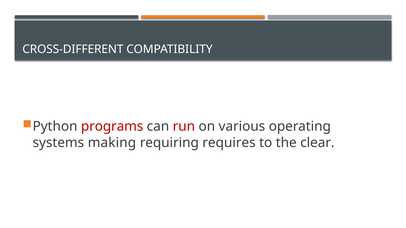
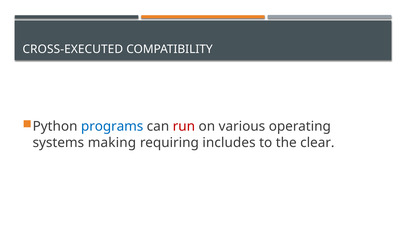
CROSS-DIFFERENT: CROSS-DIFFERENT -> CROSS-EXECUTED
programs colour: red -> blue
requires: requires -> includes
